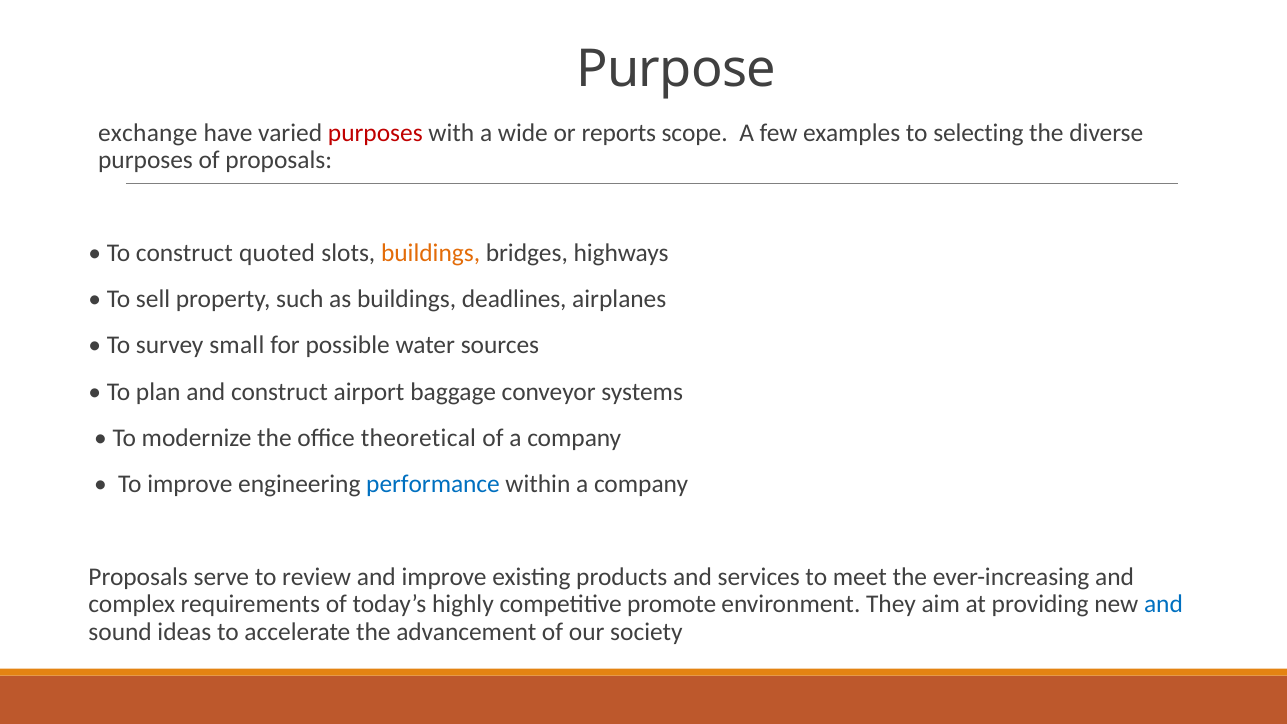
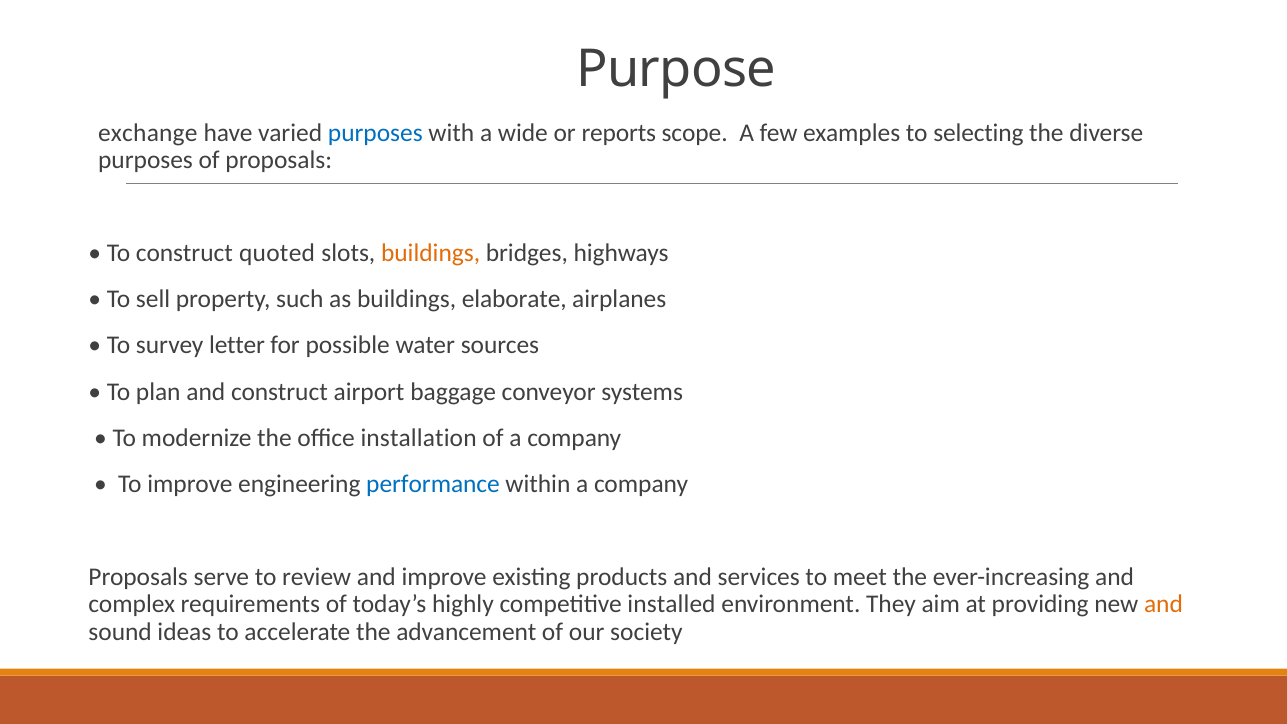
purposes at (375, 133) colour: red -> blue
deadlines: deadlines -> elaborate
small: small -> letter
theoretical: theoretical -> installation
promote: promote -> installed
and at (1164, 604) colour: blue -> orange
